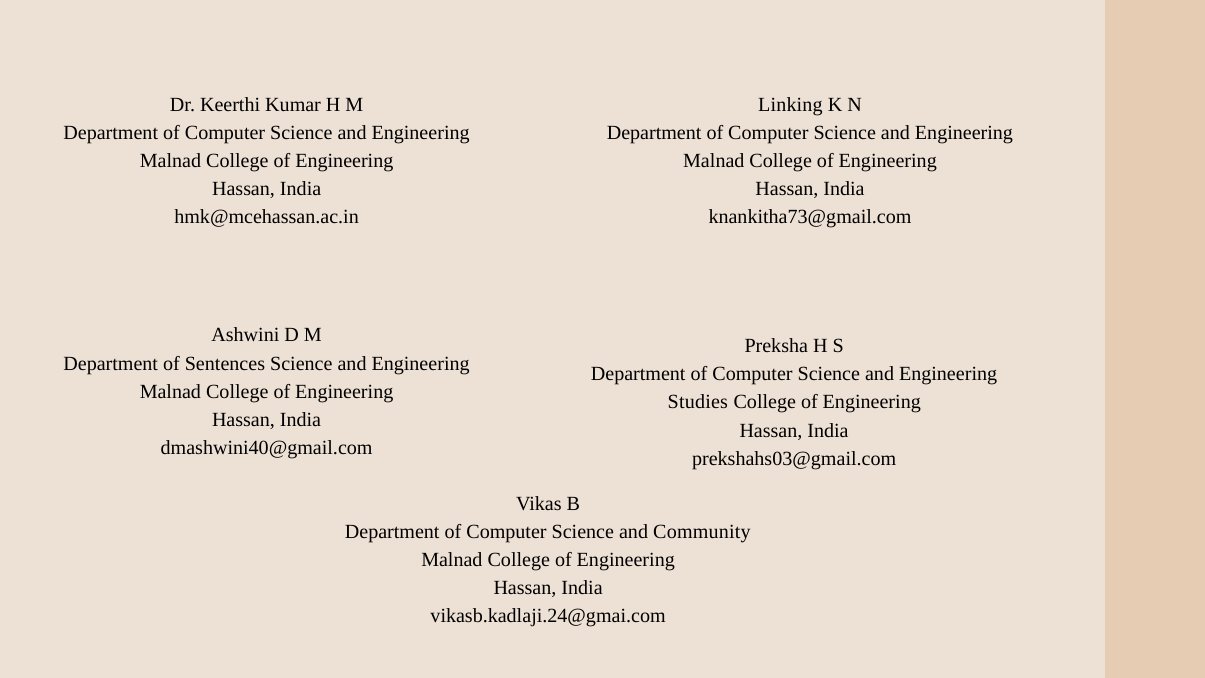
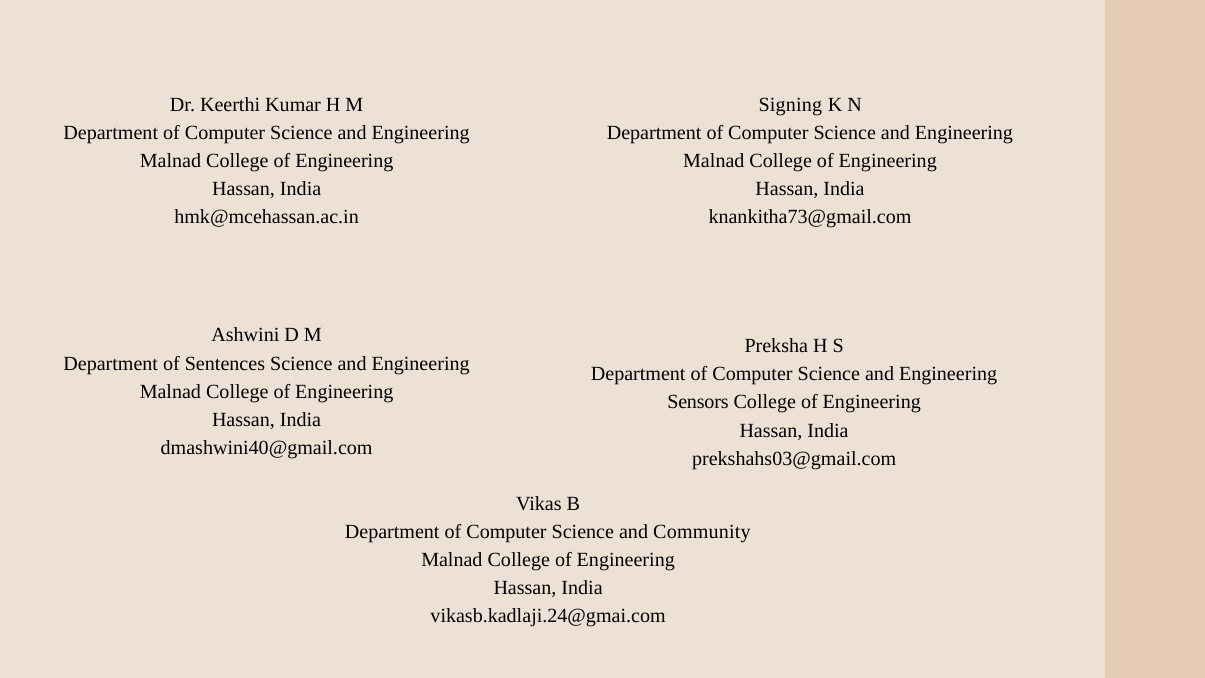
Linking: Linking -> Signing
Studies: Studies -> Sensors
